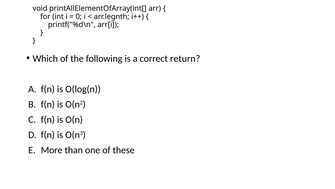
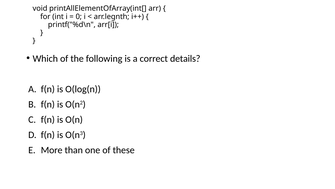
return: return -> details
